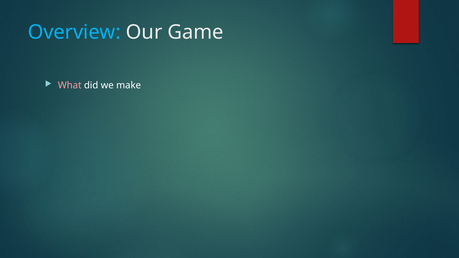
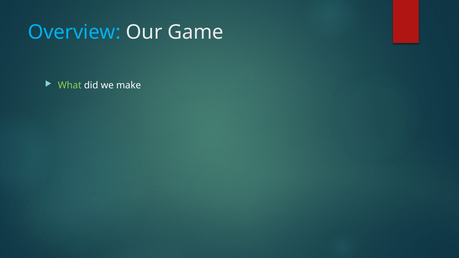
What colour: pink -> light green
